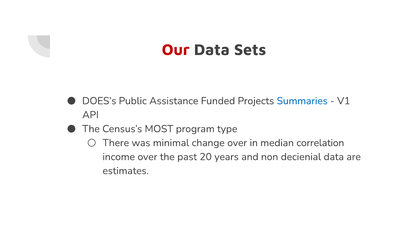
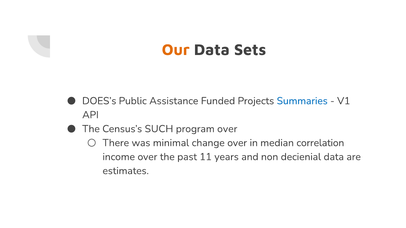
Our colour: red -> orange
MOST: MOST -> SUCH
program type: type -> over
20: 20 -> 11
